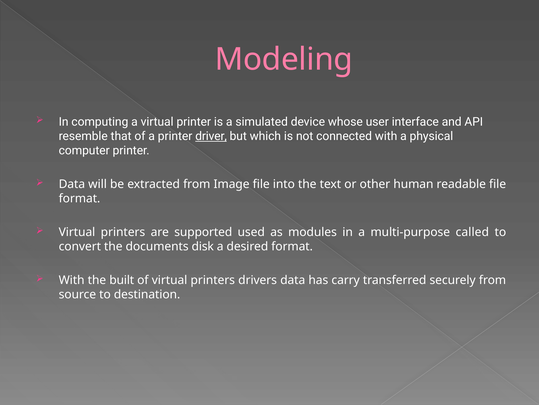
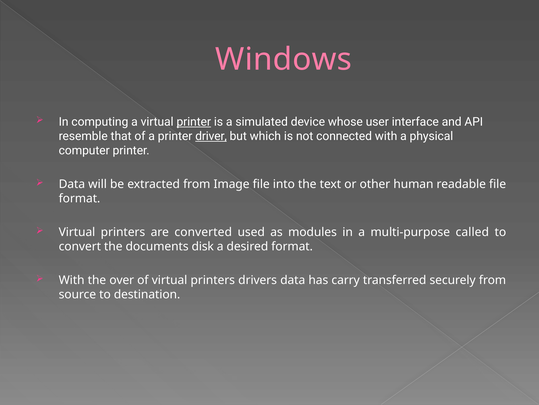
Modeling: Modeling -> Windows
printer at (194, 122) underline: none -> present
supported: supported -> converted
built: built -> over
